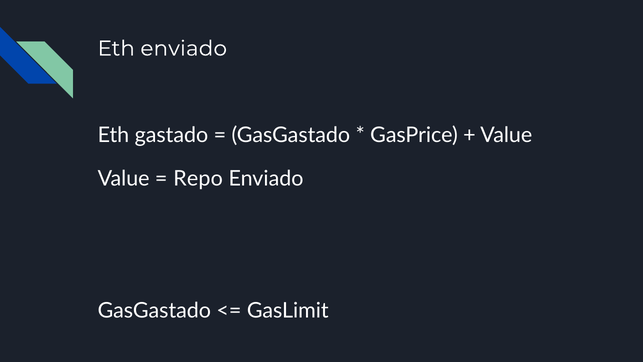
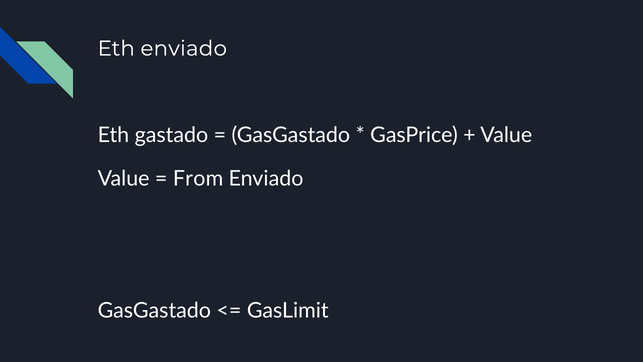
Repo: Repo -> From
